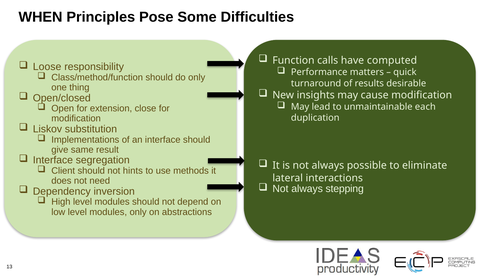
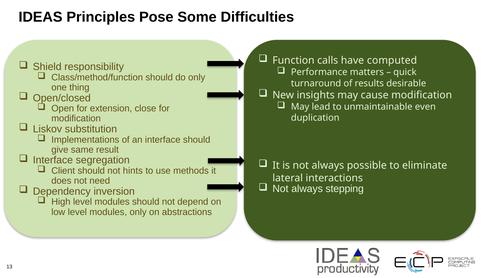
WHEN: WHEN -> IDEAS
Loose: Loose -> Shield
each: each -> even
